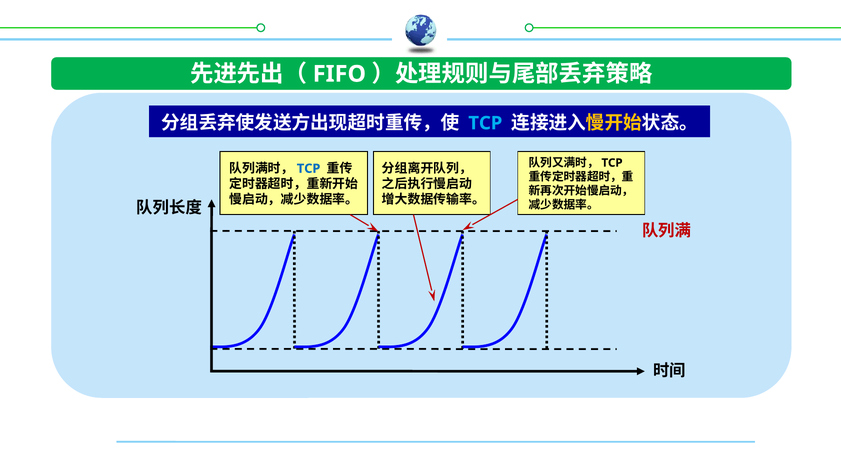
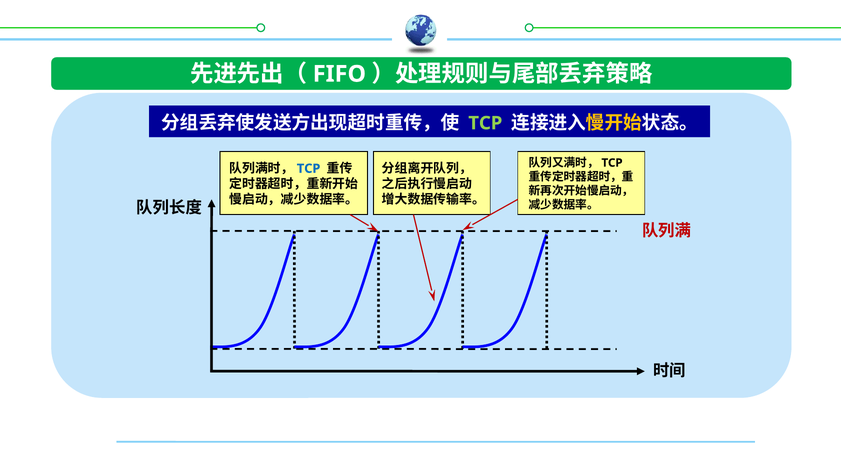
TCP at (485, 123) colour: light blue -> light green
